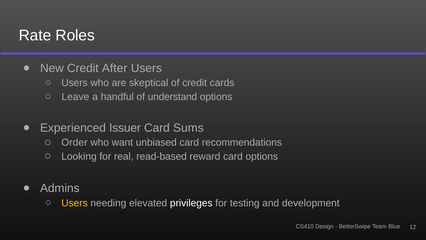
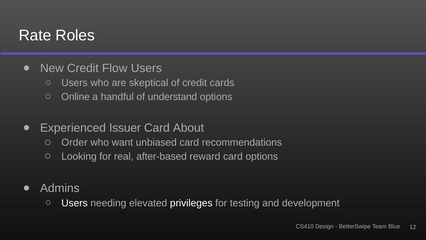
After: After -> Flow
Leave: Leave -> Online
Sums: Sums -> About
read-based: read-based -> after-based
Users at (75, 203) colour: yellow -> white
